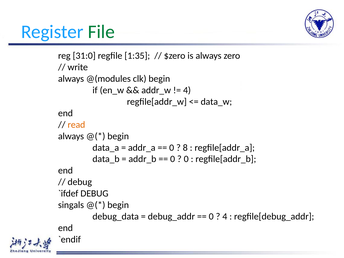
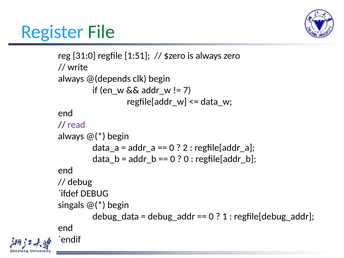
1:35: 1:35 -> 1:51
@(modules: @(modules -> @(depends
4 at (187, 90): 4 -> 7
read colour: orange -> purple
8: 8 -> 2
4 at (225, 216): 4 -> 1
